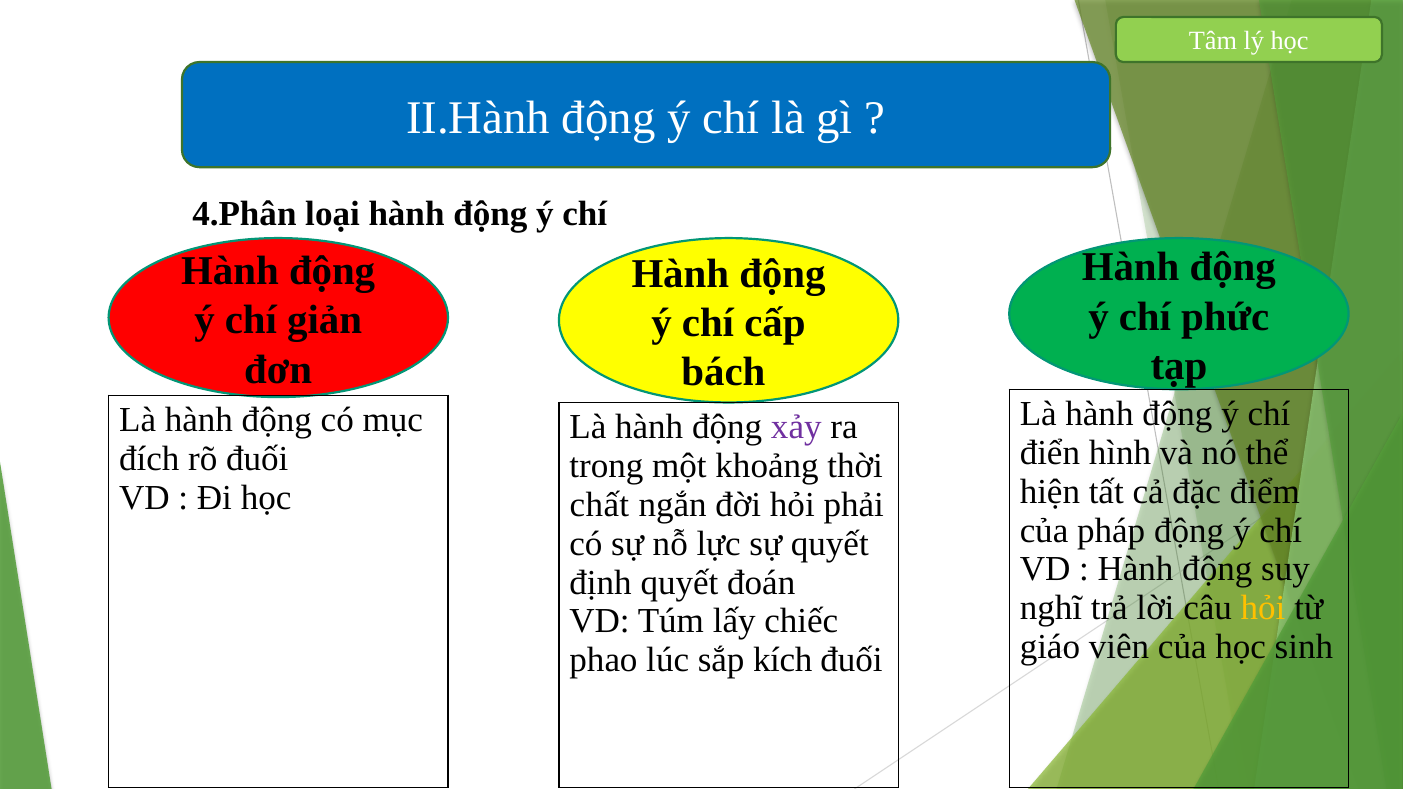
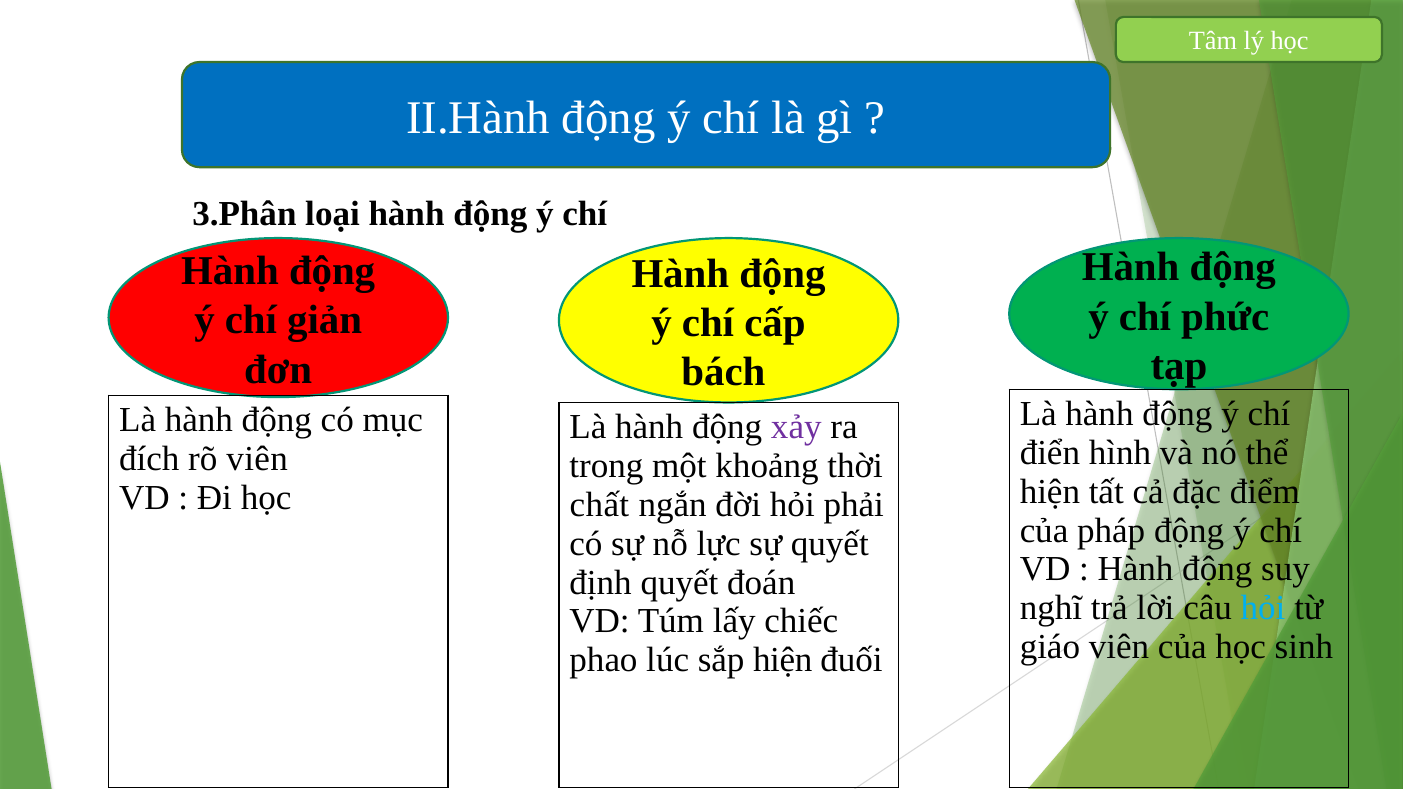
4.Phân: 4.Phân -> 3.Phân
rõ đuối: đuối -> viên
hỏi at (1263, 608) colour: yellow -> light blue
sắp kích: kích -> hiện
